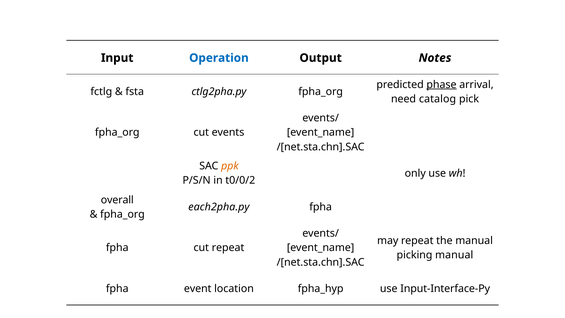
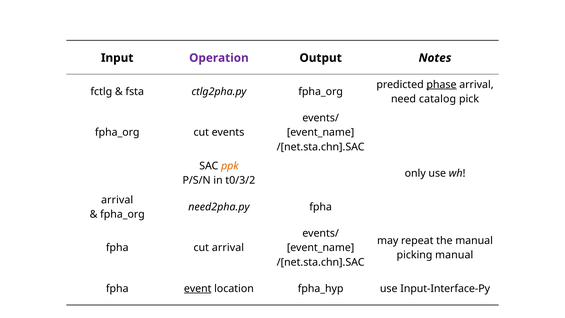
Operation colour: blue -> purple
t0/0/2: t0/0/2 -> t0/3/2
overall at (117, 200): overall -> arrival
each2pha.py: each2pha.py -> need2pha.py
cut repeat: repeat -> arrival
event underline: none -> present
